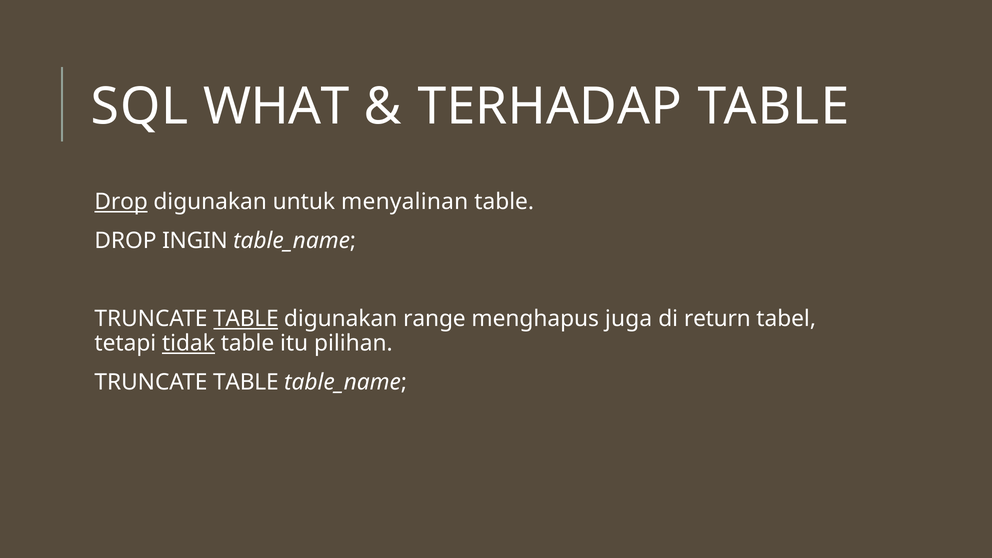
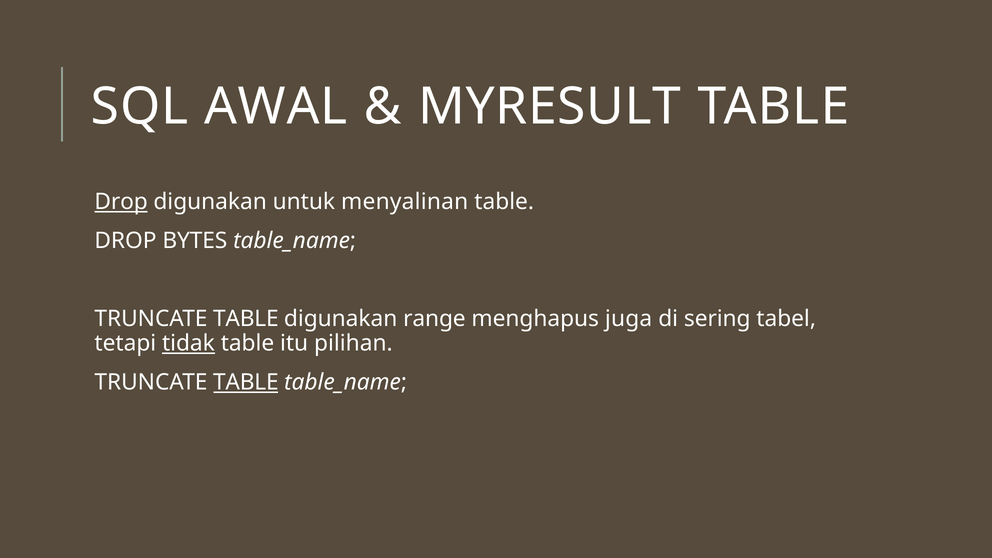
WHAT: WHAT -> AWAL
TERHADAP: TERHADAP -> MYRESULT
INGIN: INGIN -> BYTES
TABLE at (246, 319) underline: present -> none
return: return -> sering
TABLE at (246, 382) underline: none -> present
